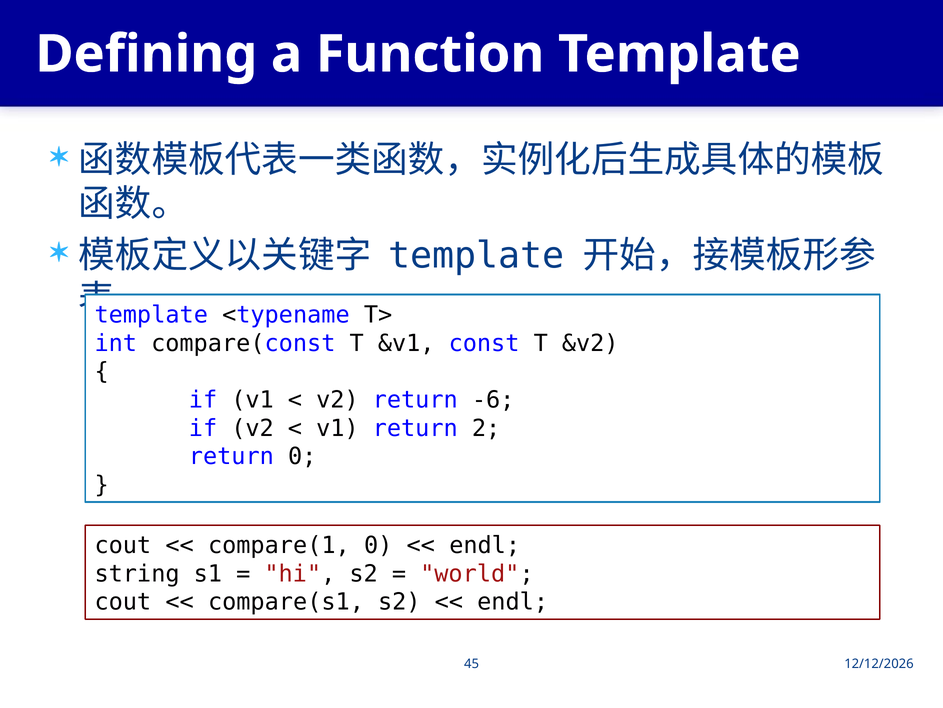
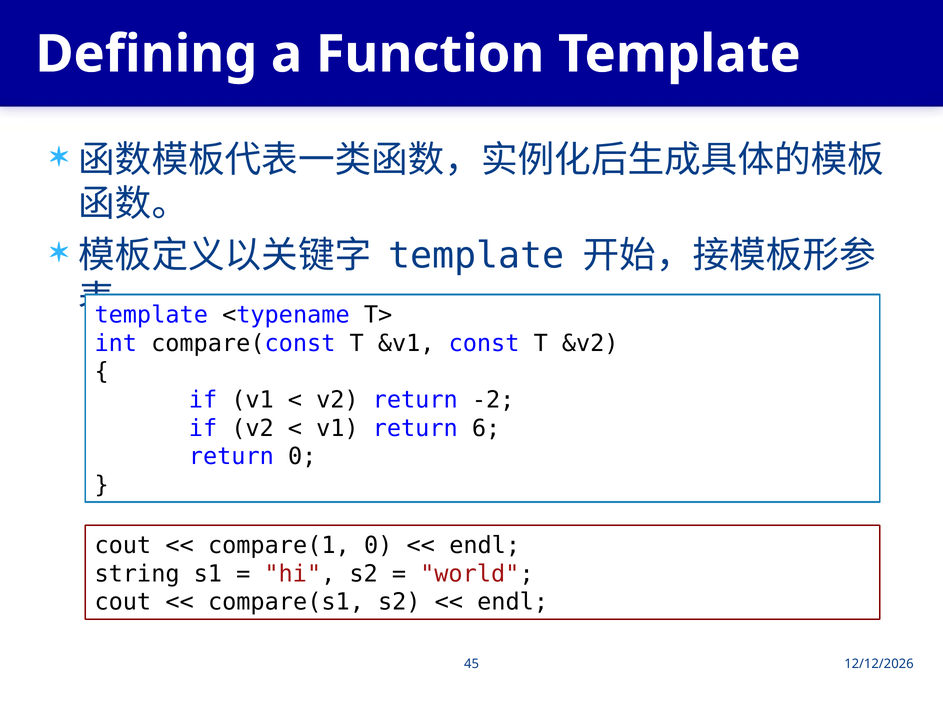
-6: -6 -> -2
2: 2 -> 6
